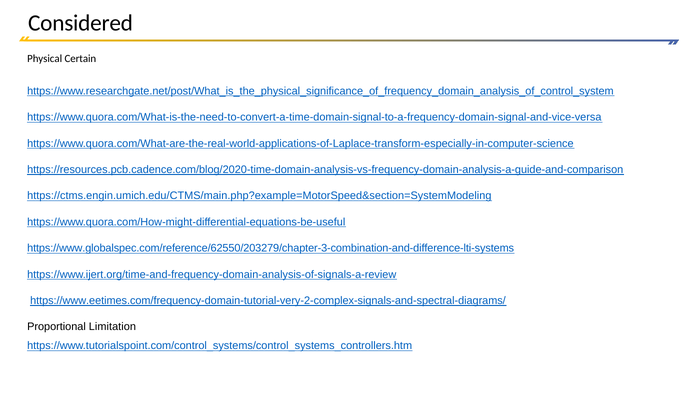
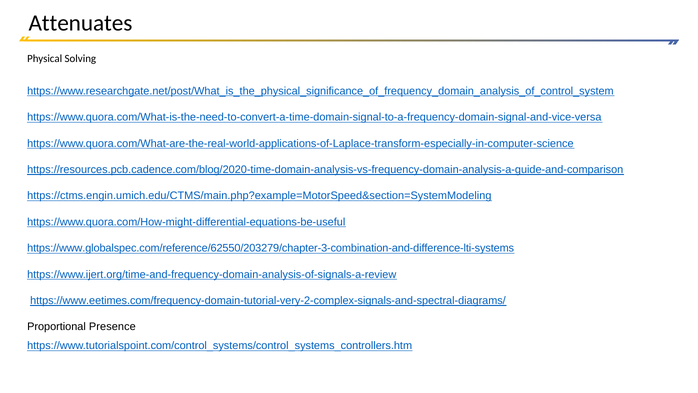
Considered: Considered -> Attenuates
Certain: Certain -> Solving
Limitation: Limitation -> Presence
